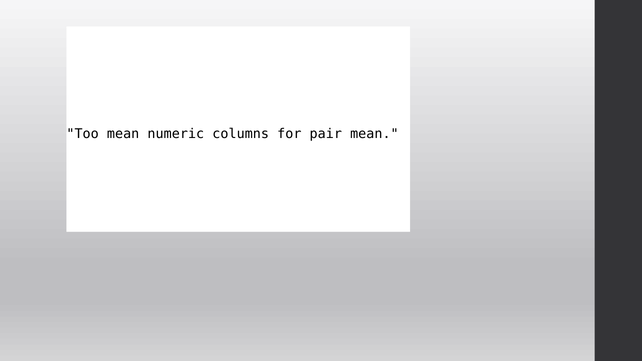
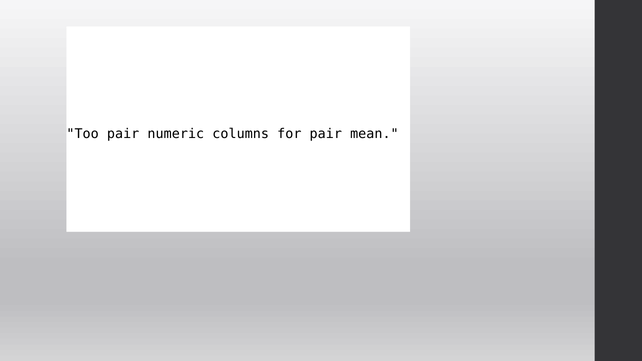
Too mean: mean -> pair
